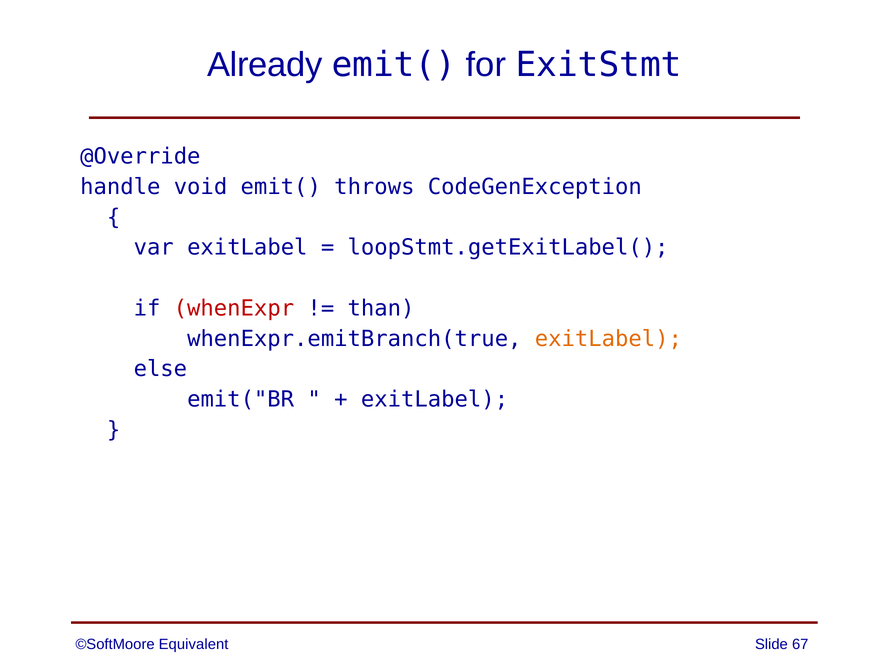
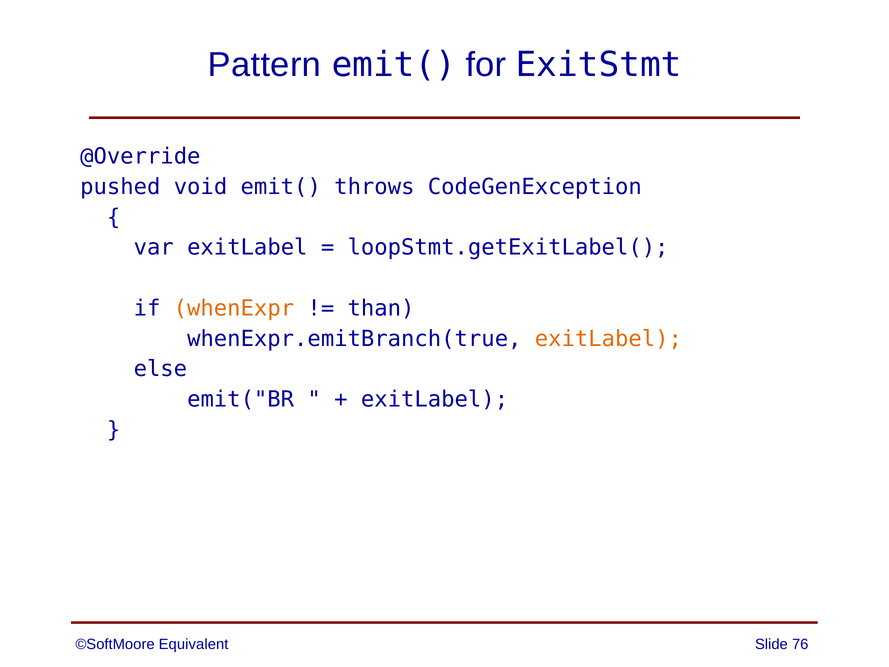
Already: Already -> Pattern
handle: handle -> pushed
whenExpr colour: red -> orange
67: 67 -> 76
